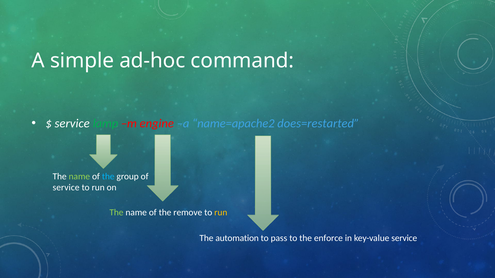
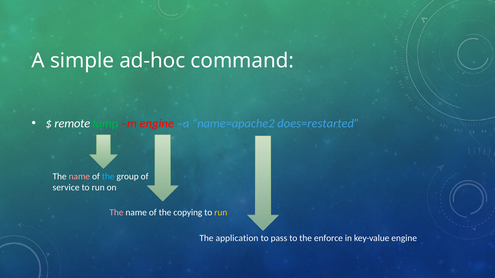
service at (72, 124): service -> remote
name at (79, 177) colour: light green -> pink
The at (116, 213) colour: light green -> pink
remove: remove -> copying
automation: automation -> application
key-value service: service -> engine
